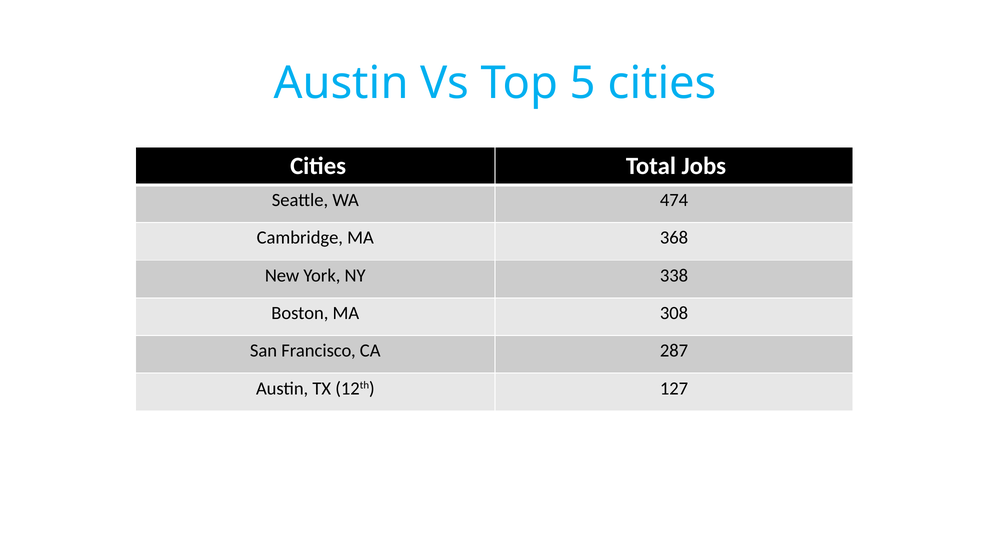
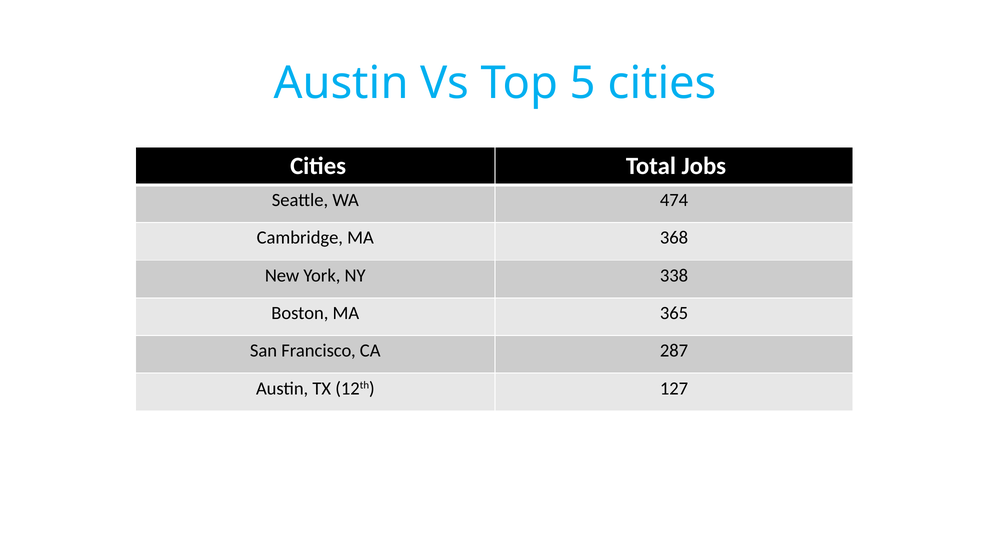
308: 308 -> 365
